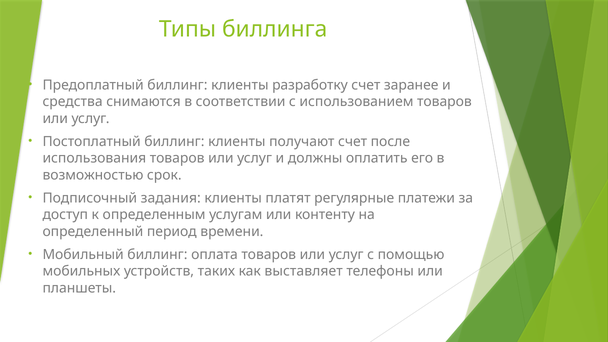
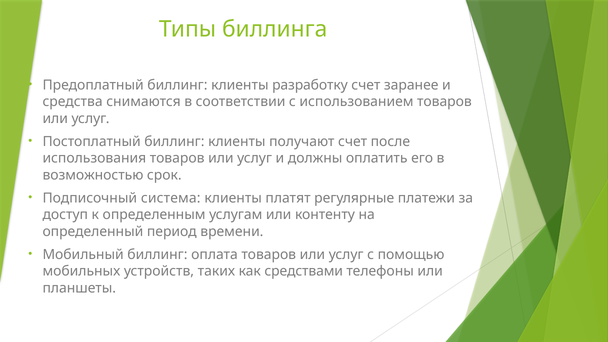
задания: задания -> система
выставляет: выставляет -> средствами
